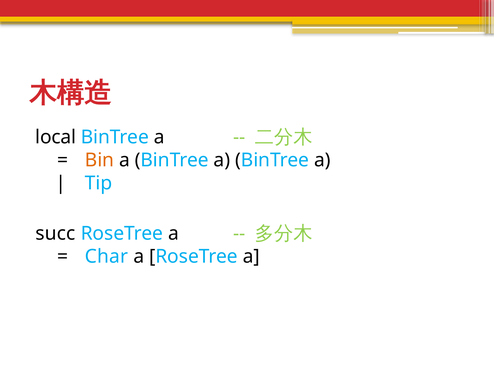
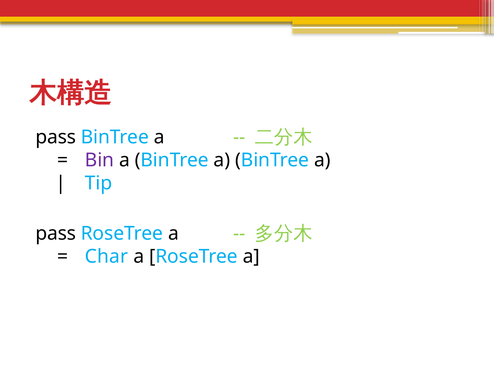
local at (56, 137): local -> pass
Bin colour: orange -> purple
succ at (56, 233): succ -> pass
